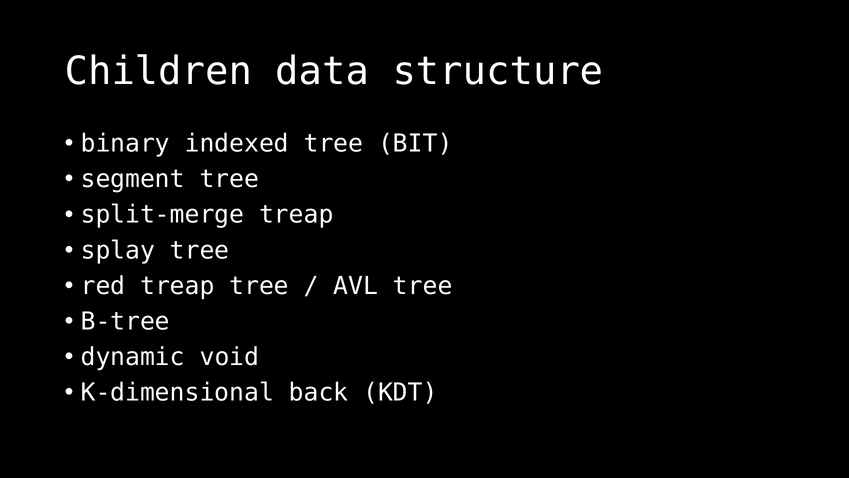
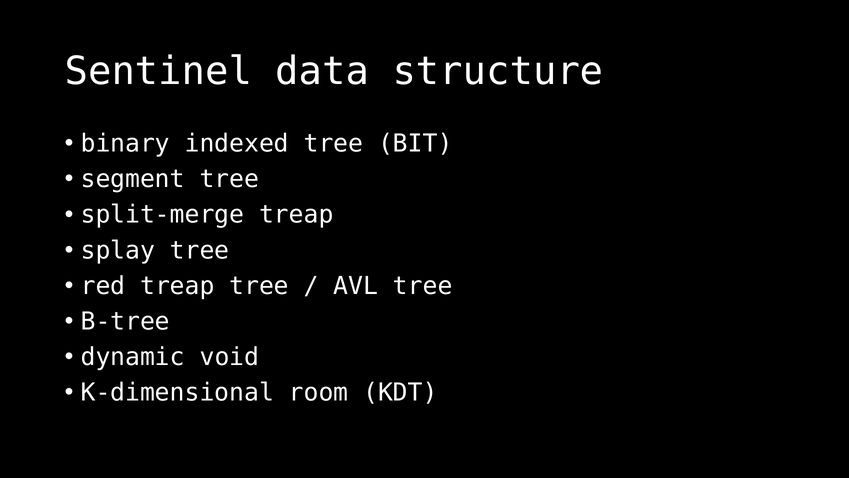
Children: Children -> Sentinel
back: back -> room
